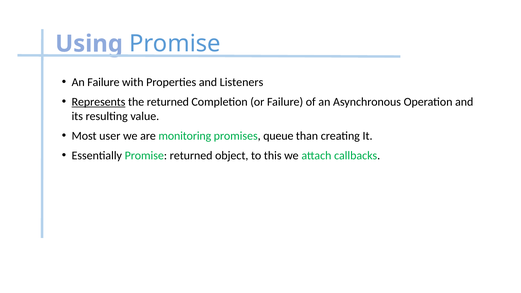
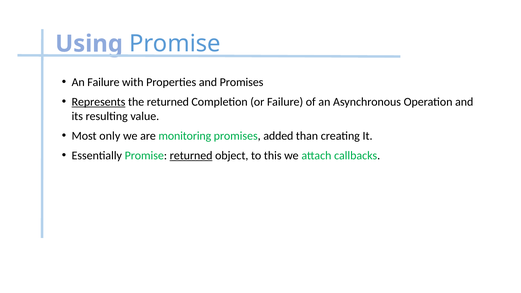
and Listeners: Listeners -> Promises
user: user -> only
queue: queue -> added
returned at (191, 156) underline: none -> present
